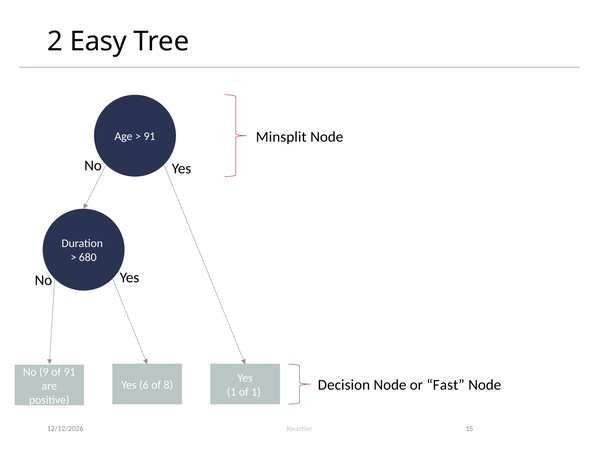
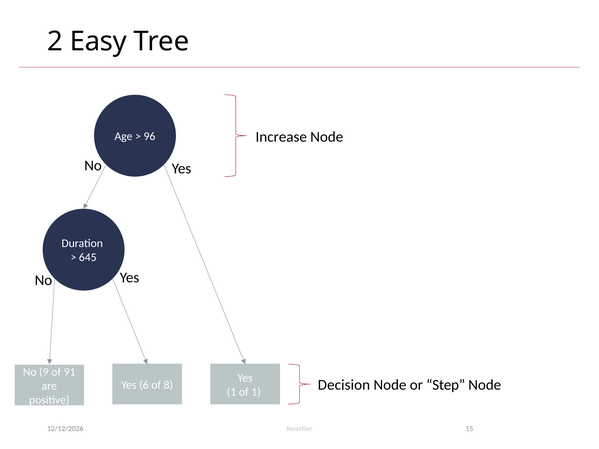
Minsplit: Minsplit -> Increase
91 at (149, 137): 91 -> 96
680: 680 -> 645
Fast: Fast -> Step
